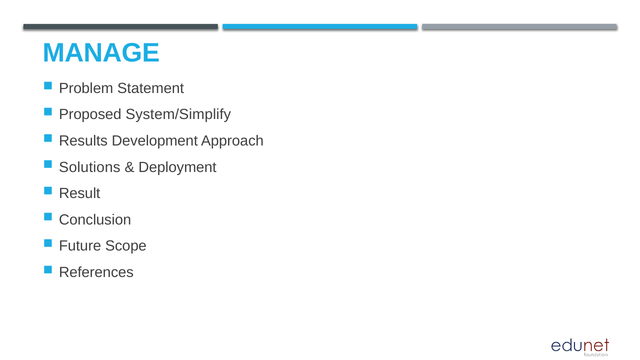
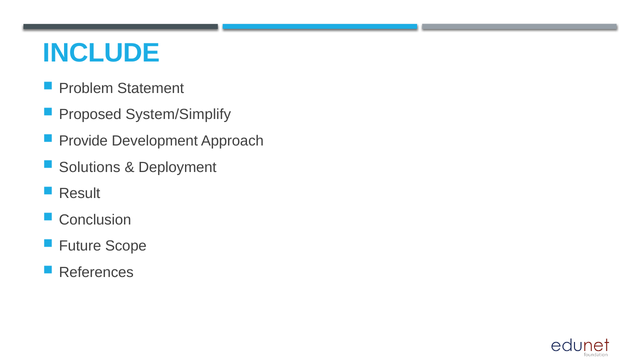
MANAGE: MANAGE -> INCLUDE
Results: Results -> Provide
